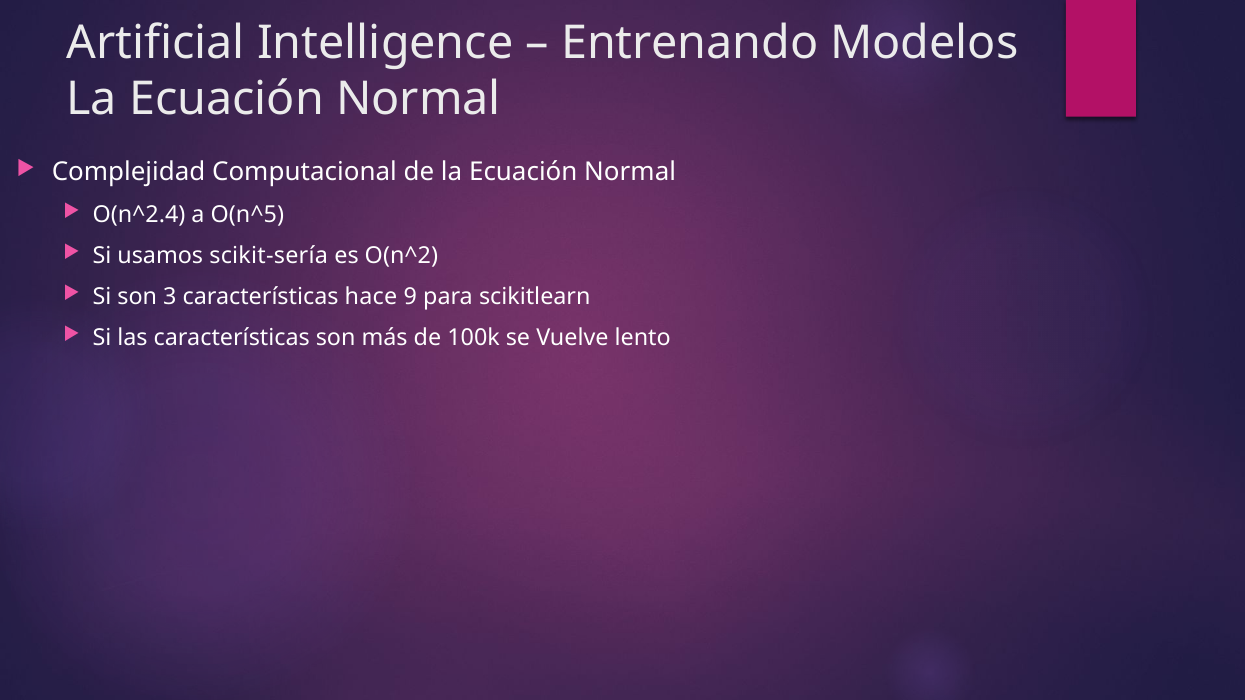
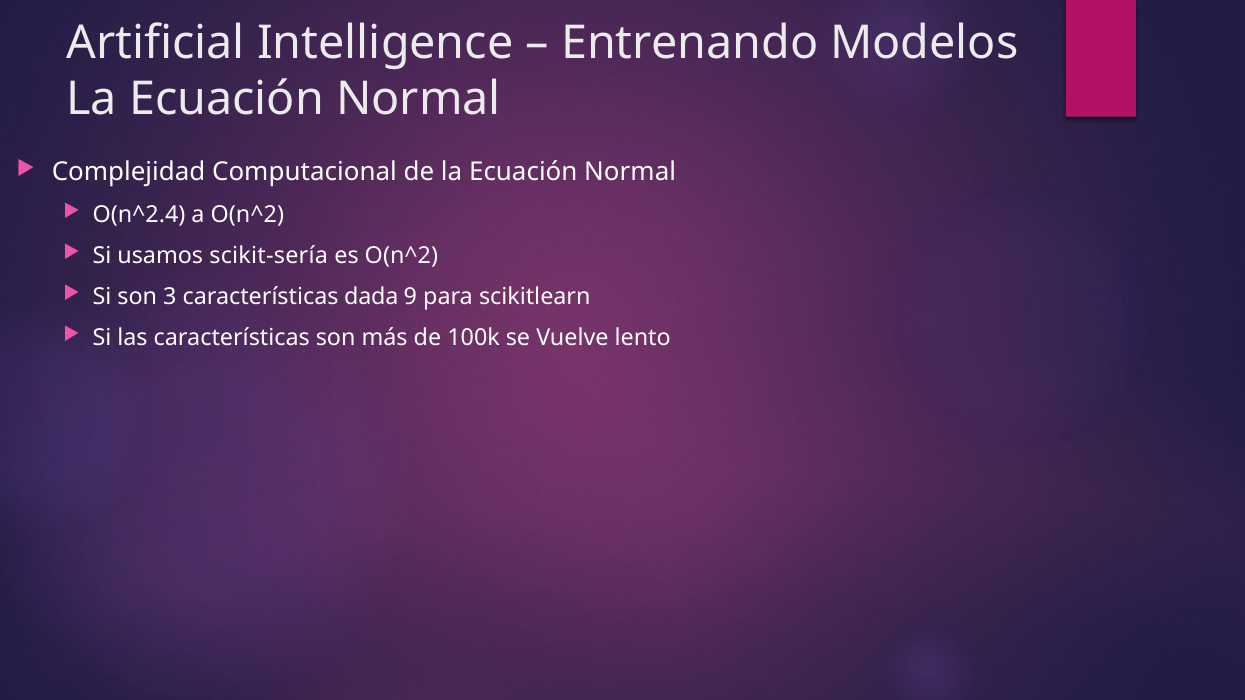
a O(n^5: O(n^5 -> O(n^2
hace: hace -> dada
